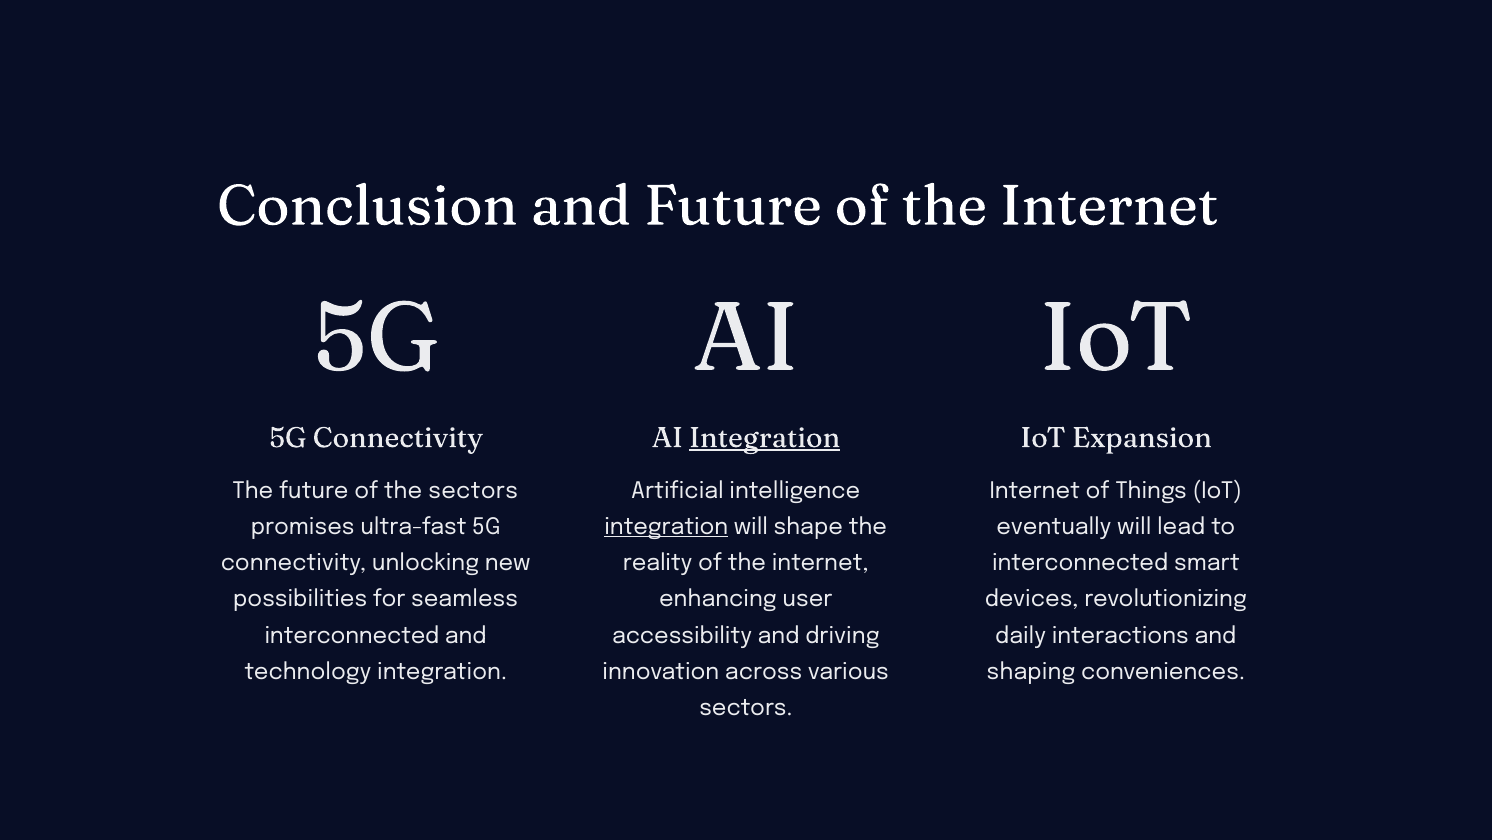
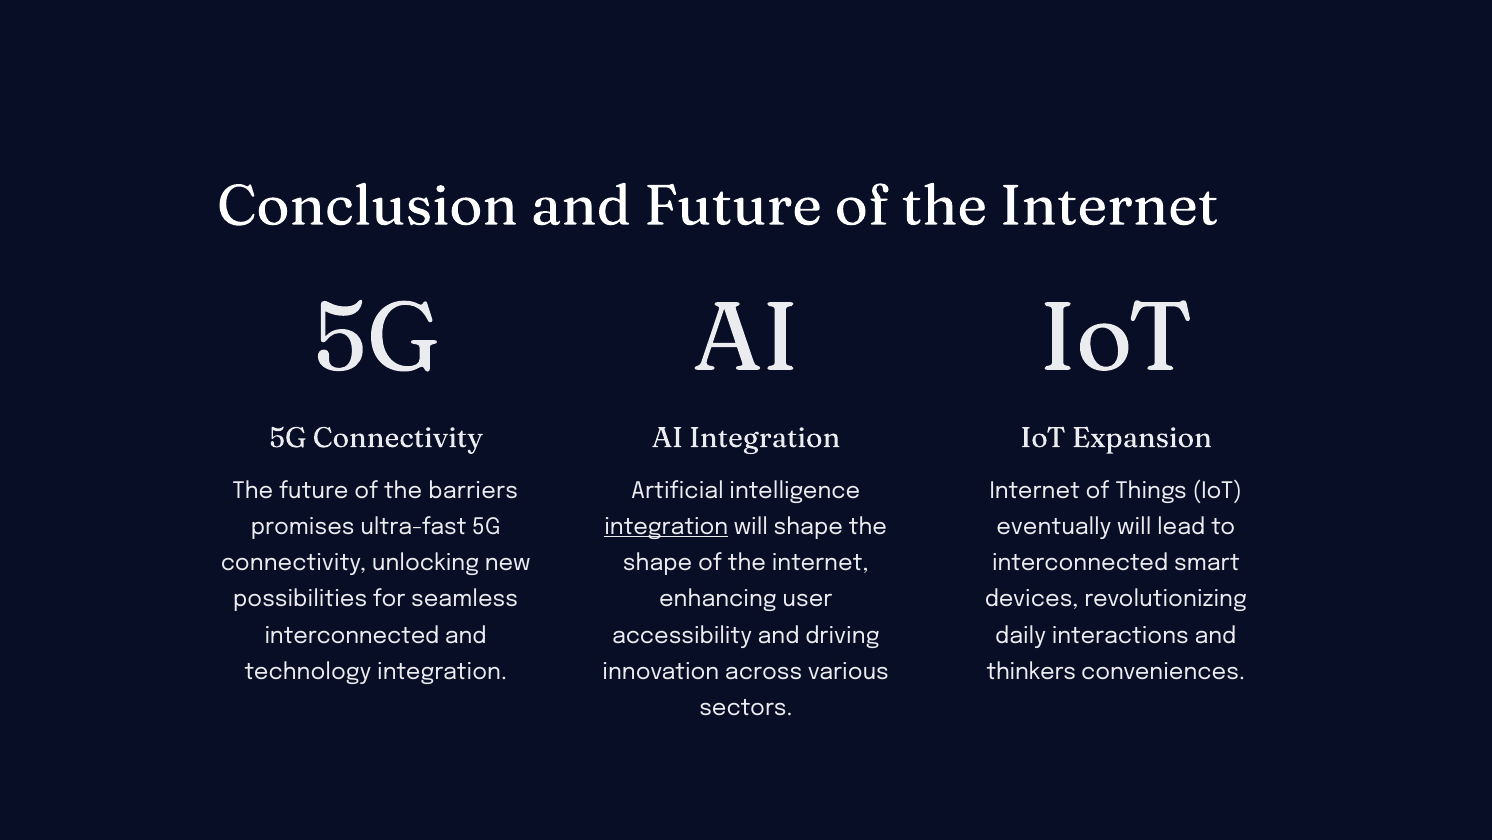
Integration at (765, 437) underline: present -> none
the sectors: sectors -> barriers
reality at (658, 563): reality -> shape
shaping: shaping -> thinkers
